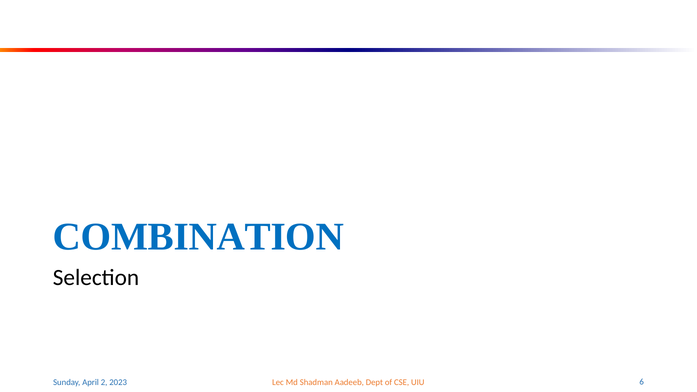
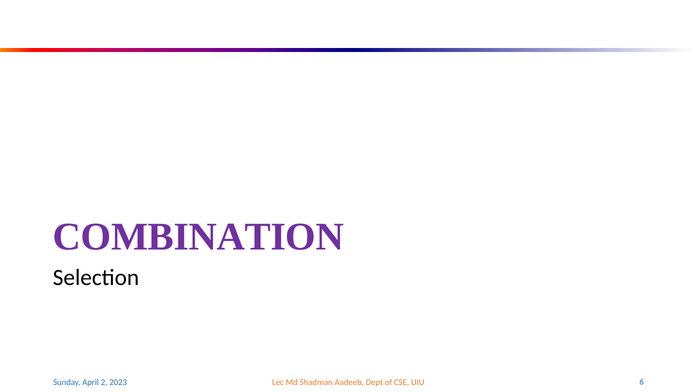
COMBINATION colour: blue -> purple
